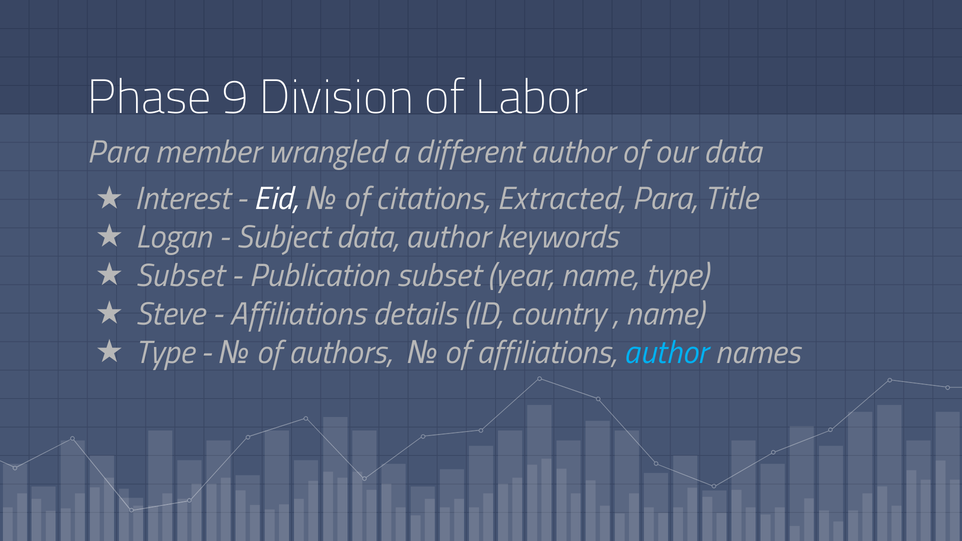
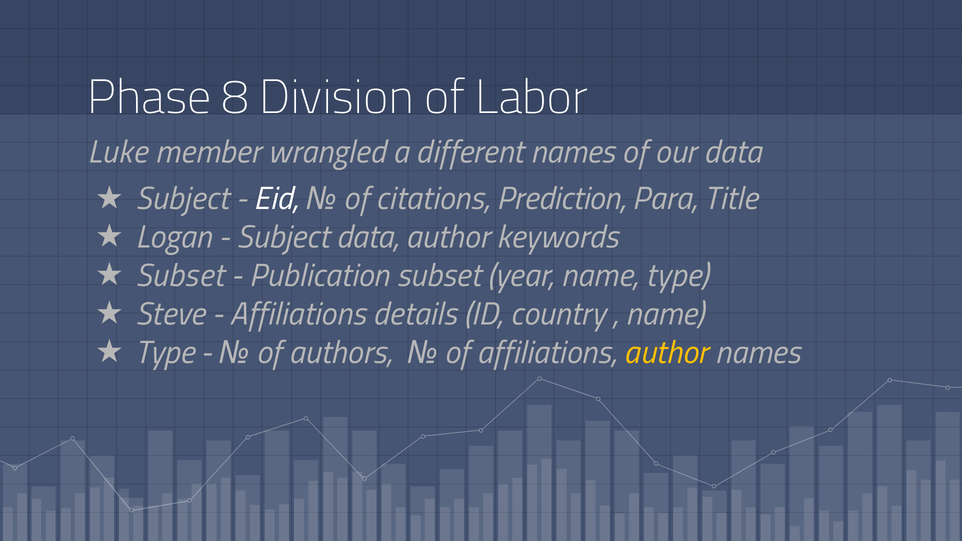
9: 9 -> 8
Para at (118, 152): Para -> Luke
different author: author -> names
Interest at (182, 199): Interest -> Subject
Extracted: Extracted -> Prediction
author at (666, 353) colour: light blue -> yellow
